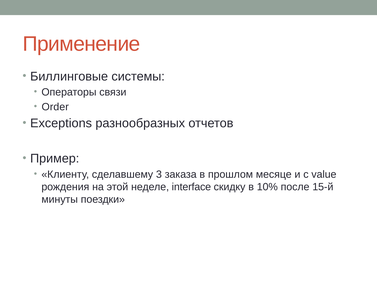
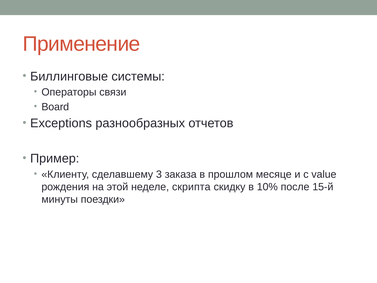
Order: Order -> Board
interface: interface -> скрипта
